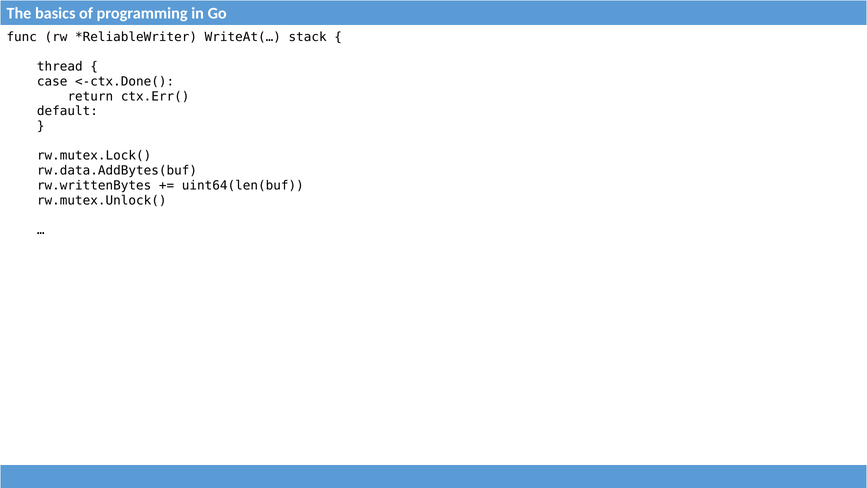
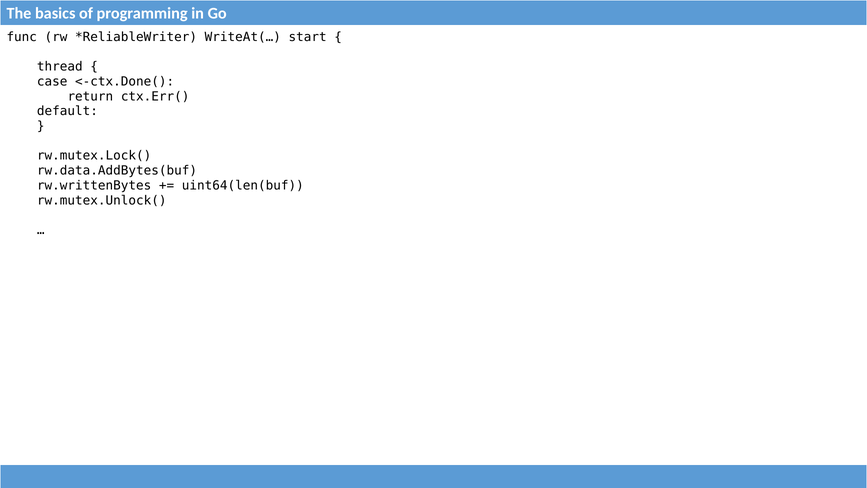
stack: stack -> start
